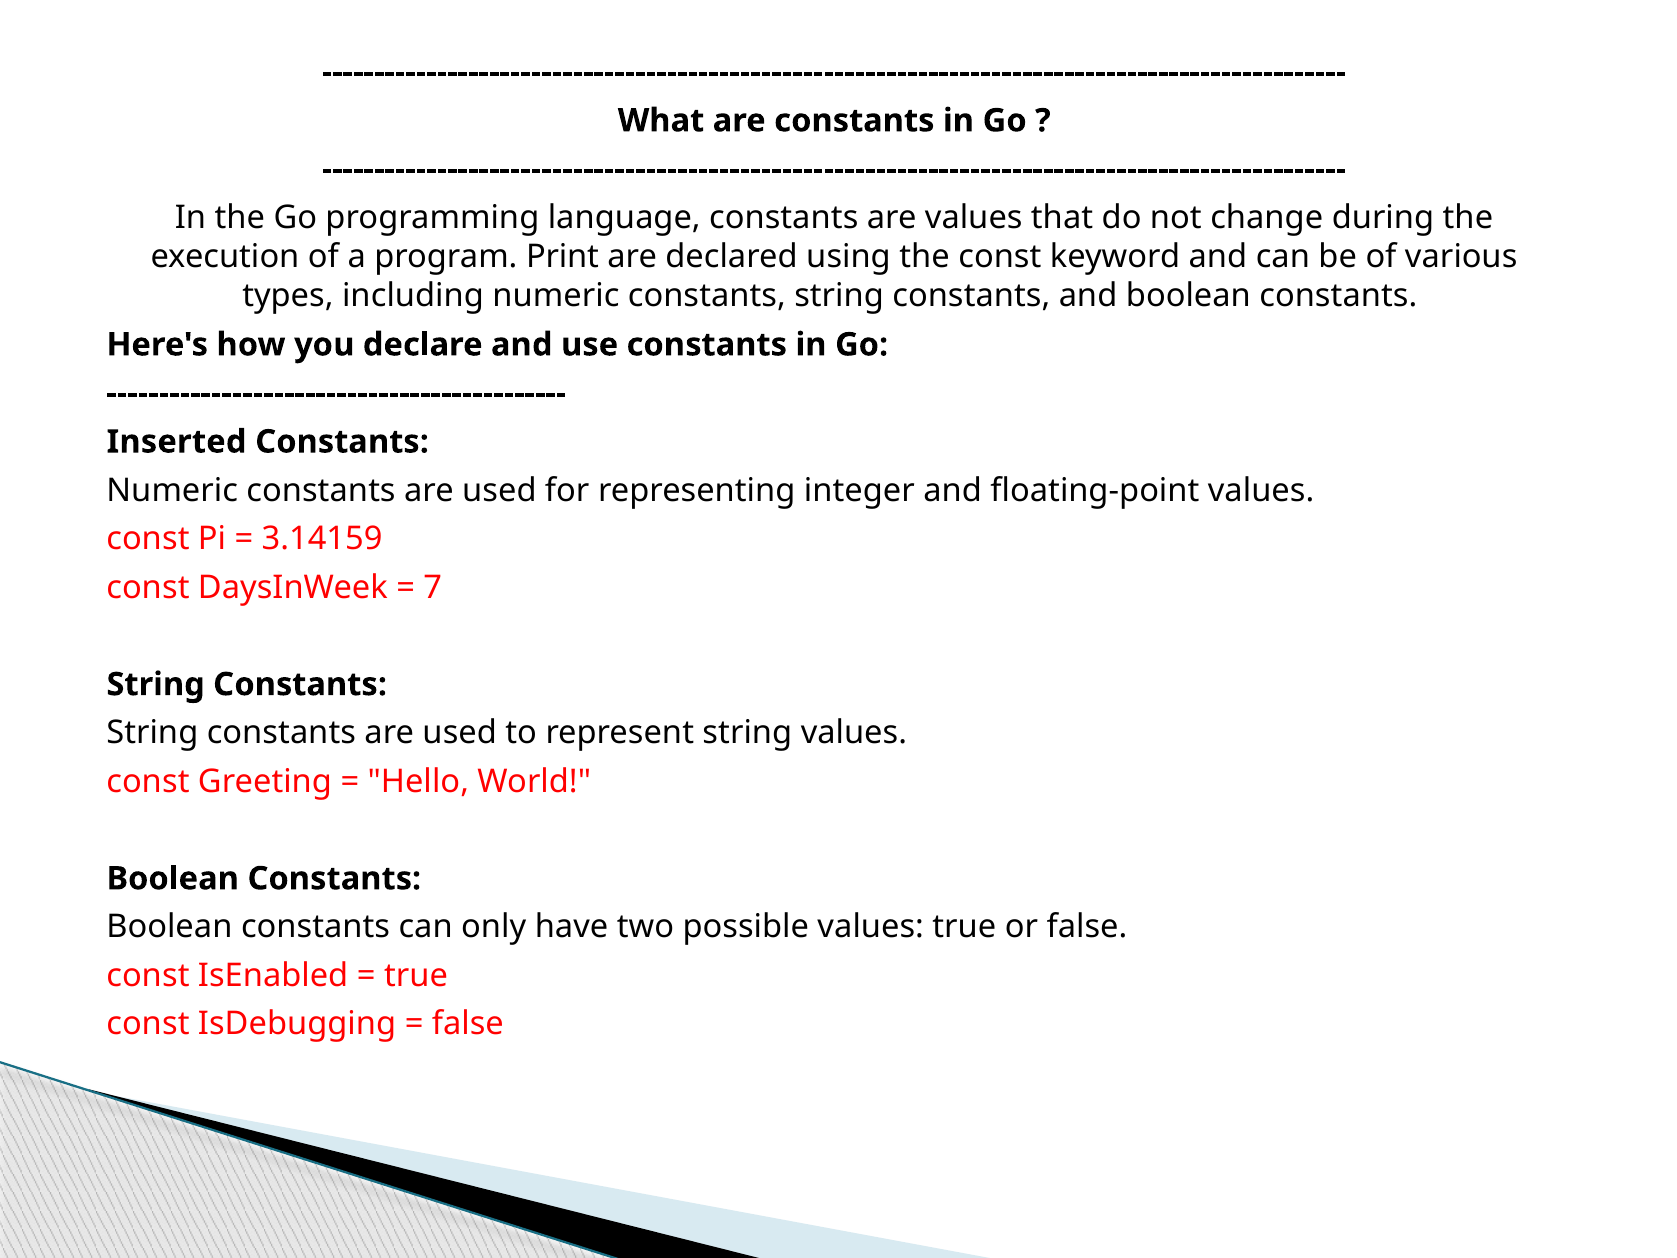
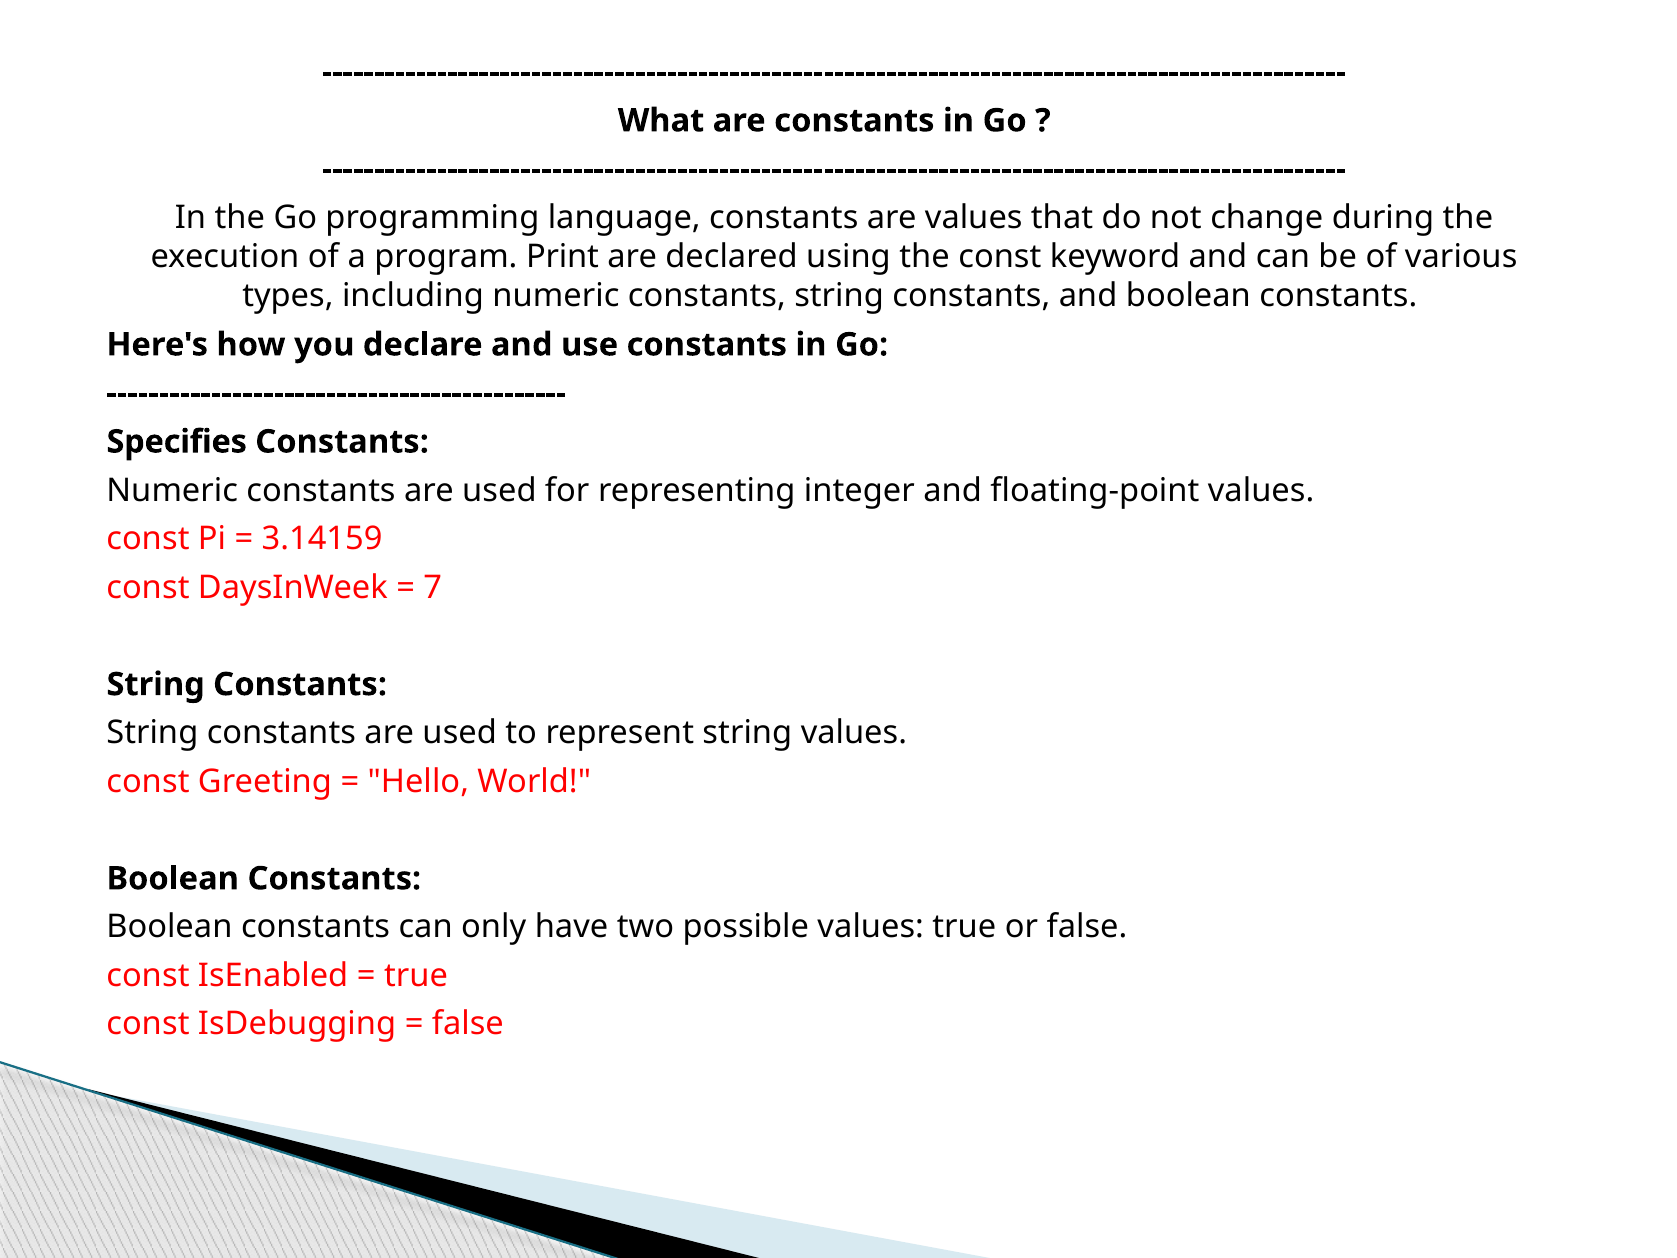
Inserted: Inserted -> Specifies
